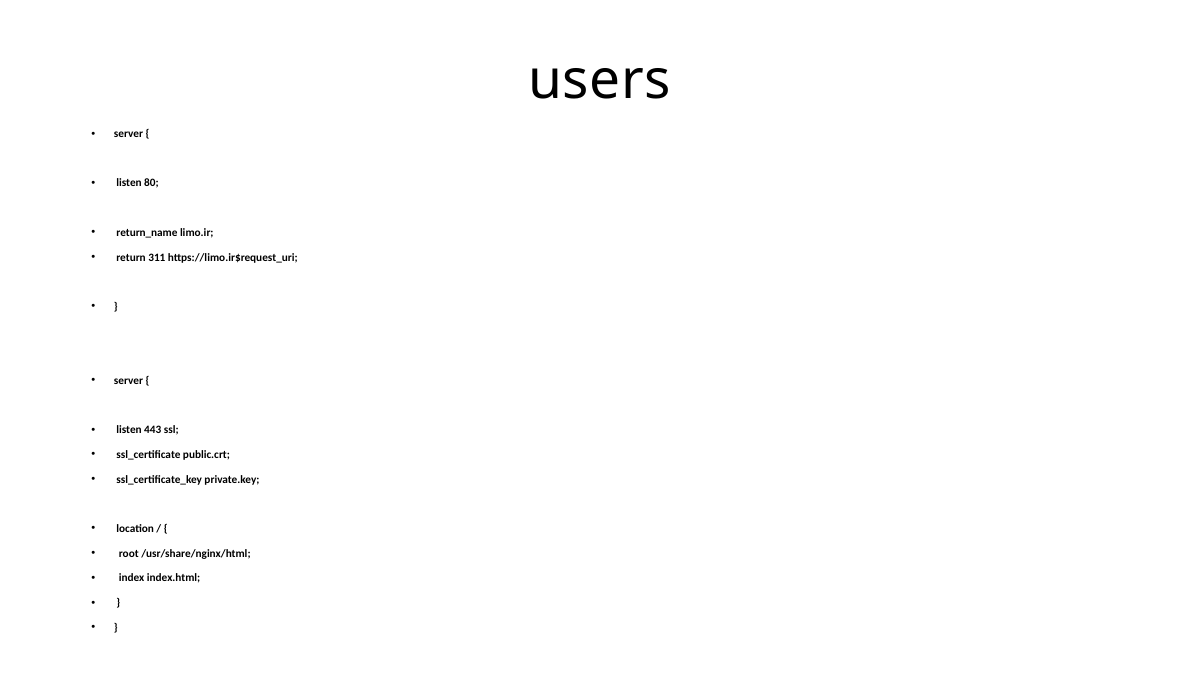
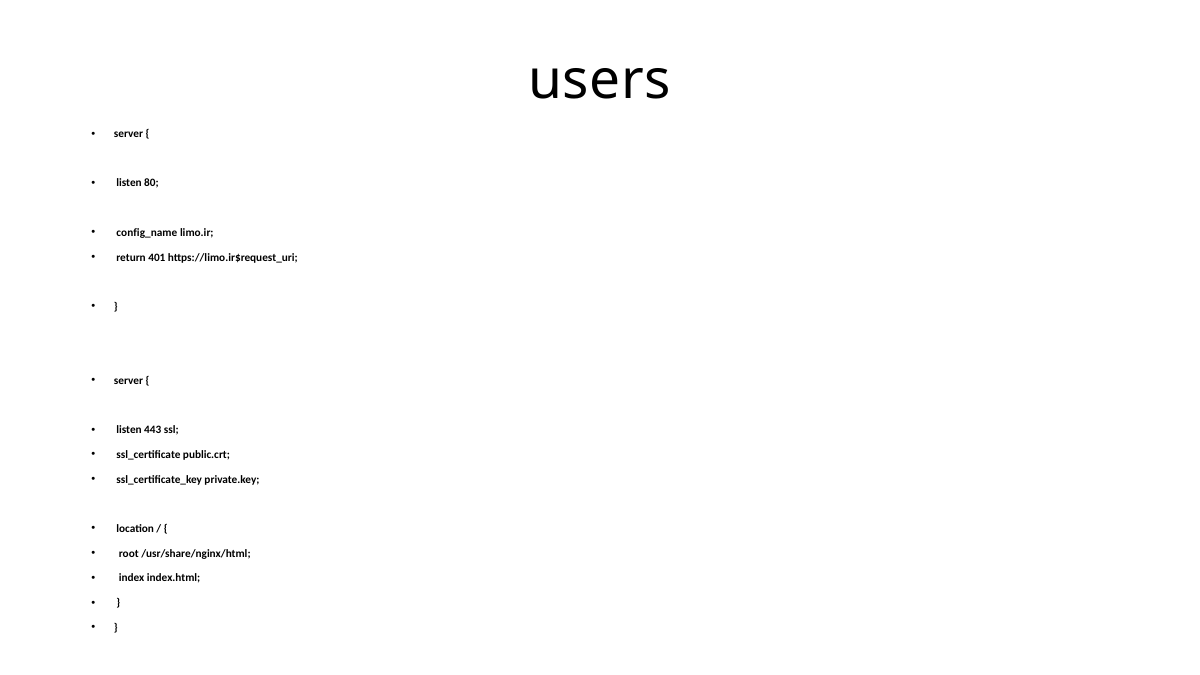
return_name: return_name -> config_name
311: 311 -> 401
